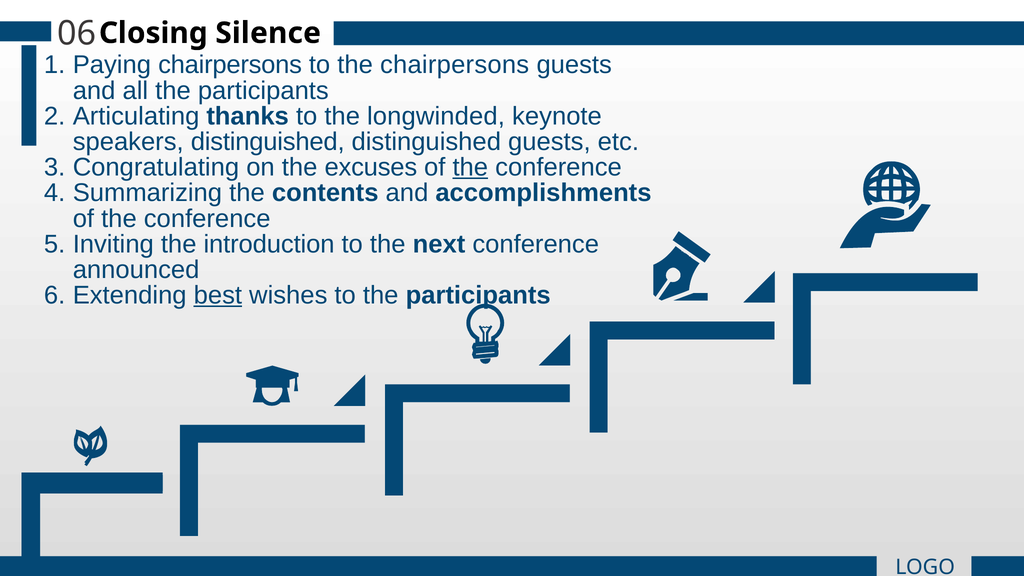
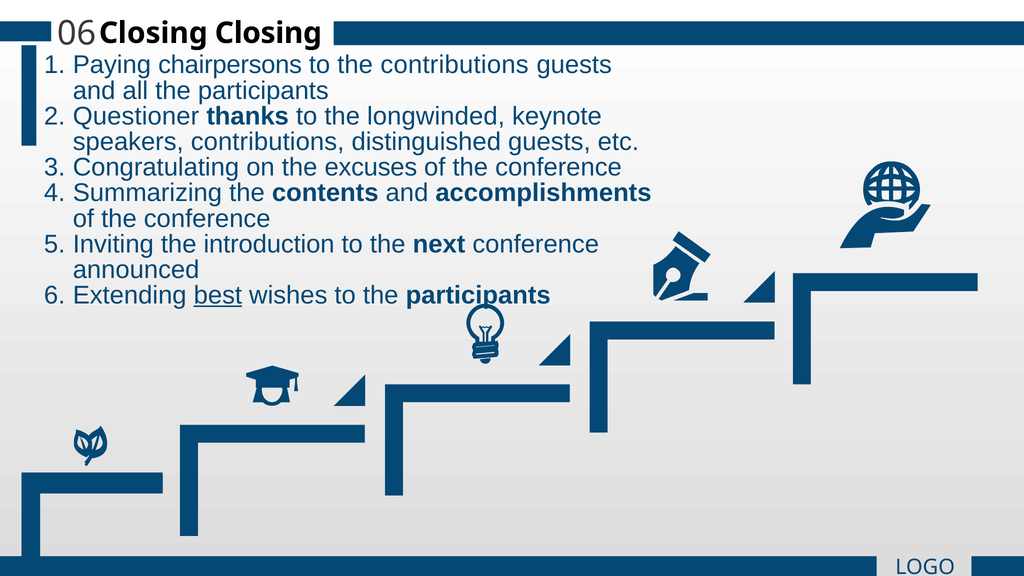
Closing Silence: Silence -> Closing
the chairpersons: chairpersons -> contributions
Articulating: Articulating -> Questioner
speakers distinguished: distinguished -> contributions
the at (470, 167) underline: present -> none
